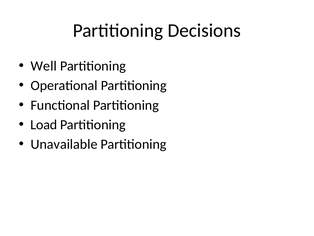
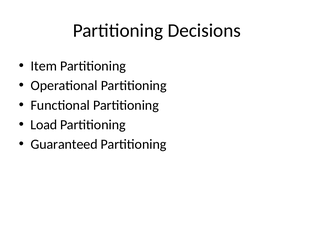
Well: Well -> Item
Unavailable: Unavailable -> Guaranteed
